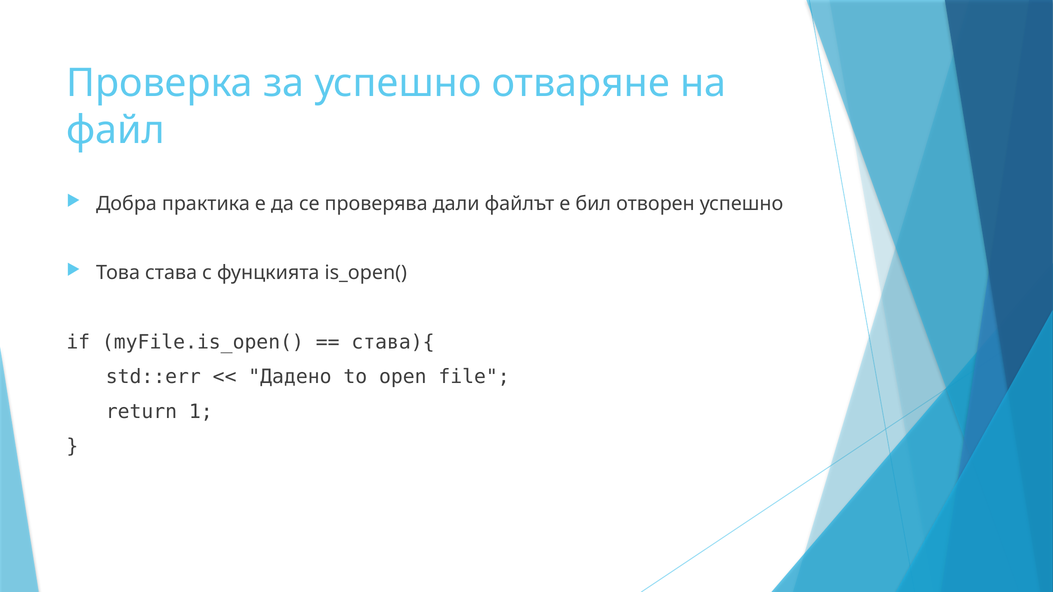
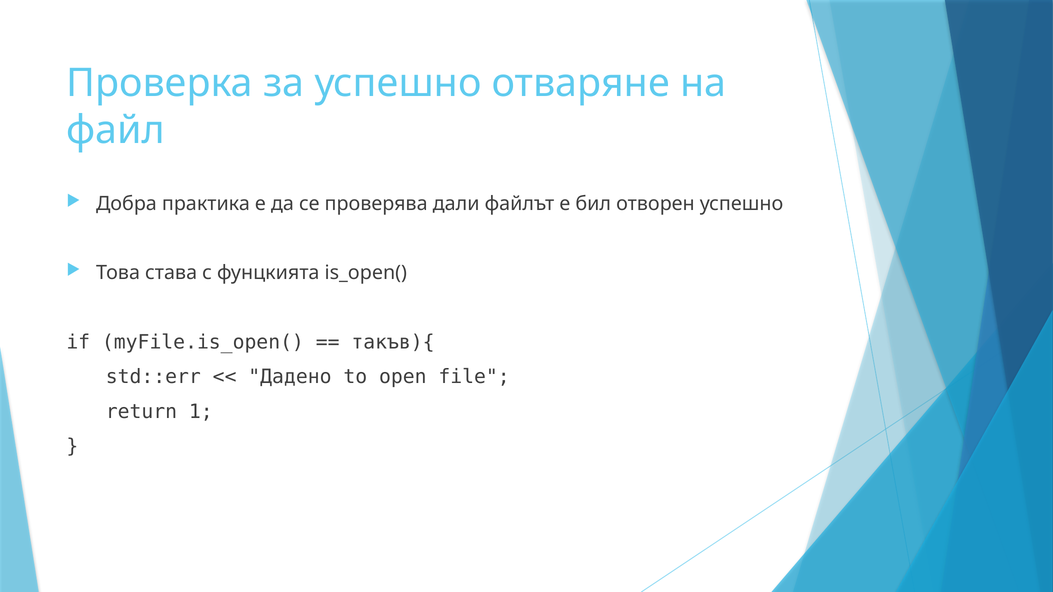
става){: става){ -> такъв){
